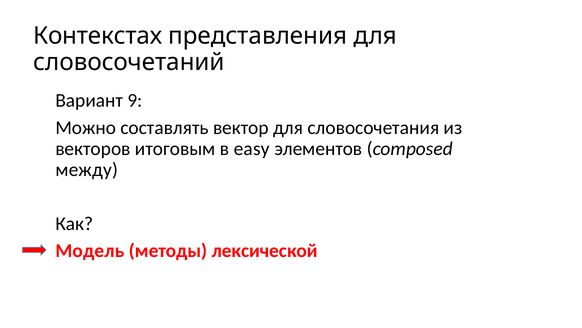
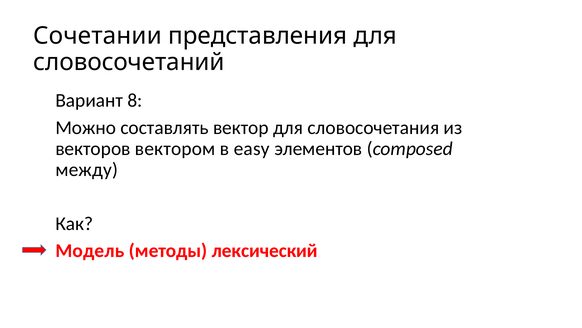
Контекстах: Контекстах -> Сочетании
9: 9 -> 8
итоговым: итоговым -> вектором
лексической: лексической -> лексический
